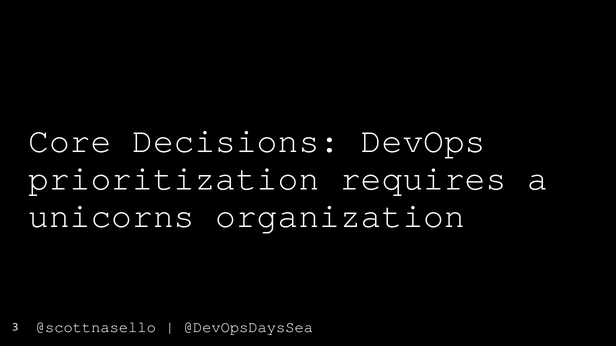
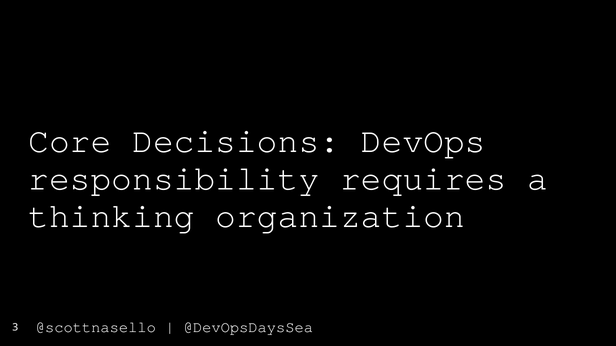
prioritization: prioritization -> responsibility
unicorns: unicorns -> thinking
